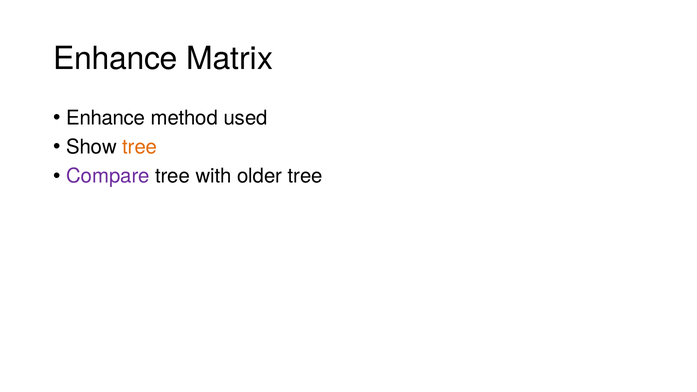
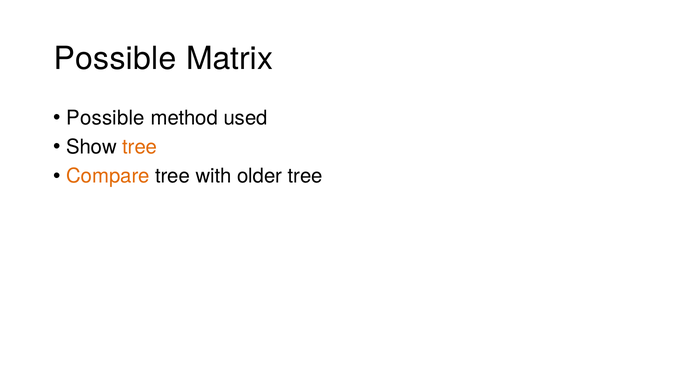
Enhance at (115, 59): Enhance -> Possible
Enhance at (106, 118): Enhance -> Possible
Compare colour: purple -> orange
